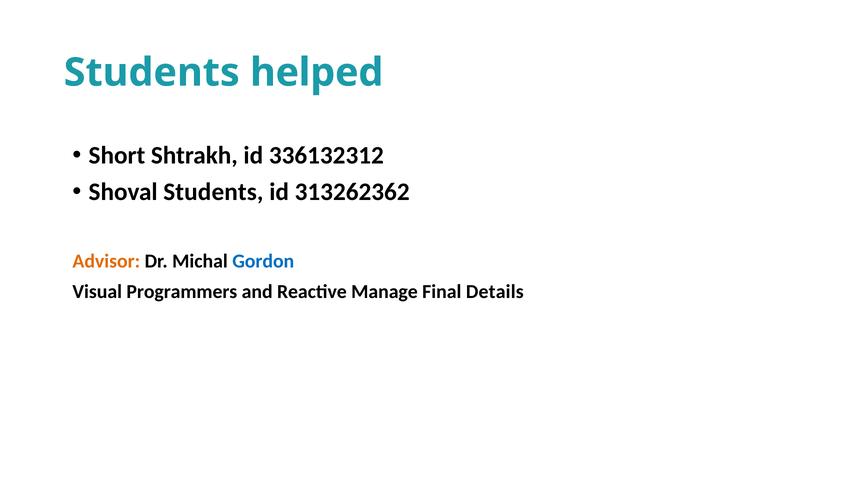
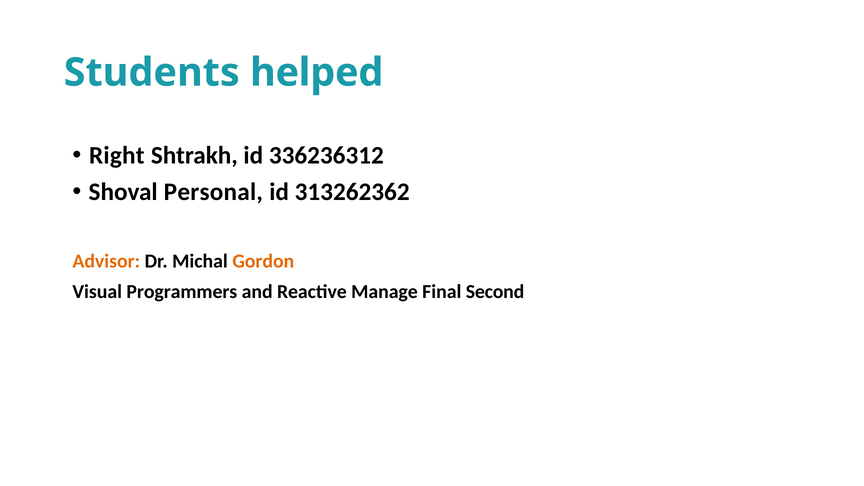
Short: Short -> Right
336132312: 336132312 -> 336236312
Shoval Students: Students -> Personal
Gordon colour: blue -> orange
Details: Details -> Second
